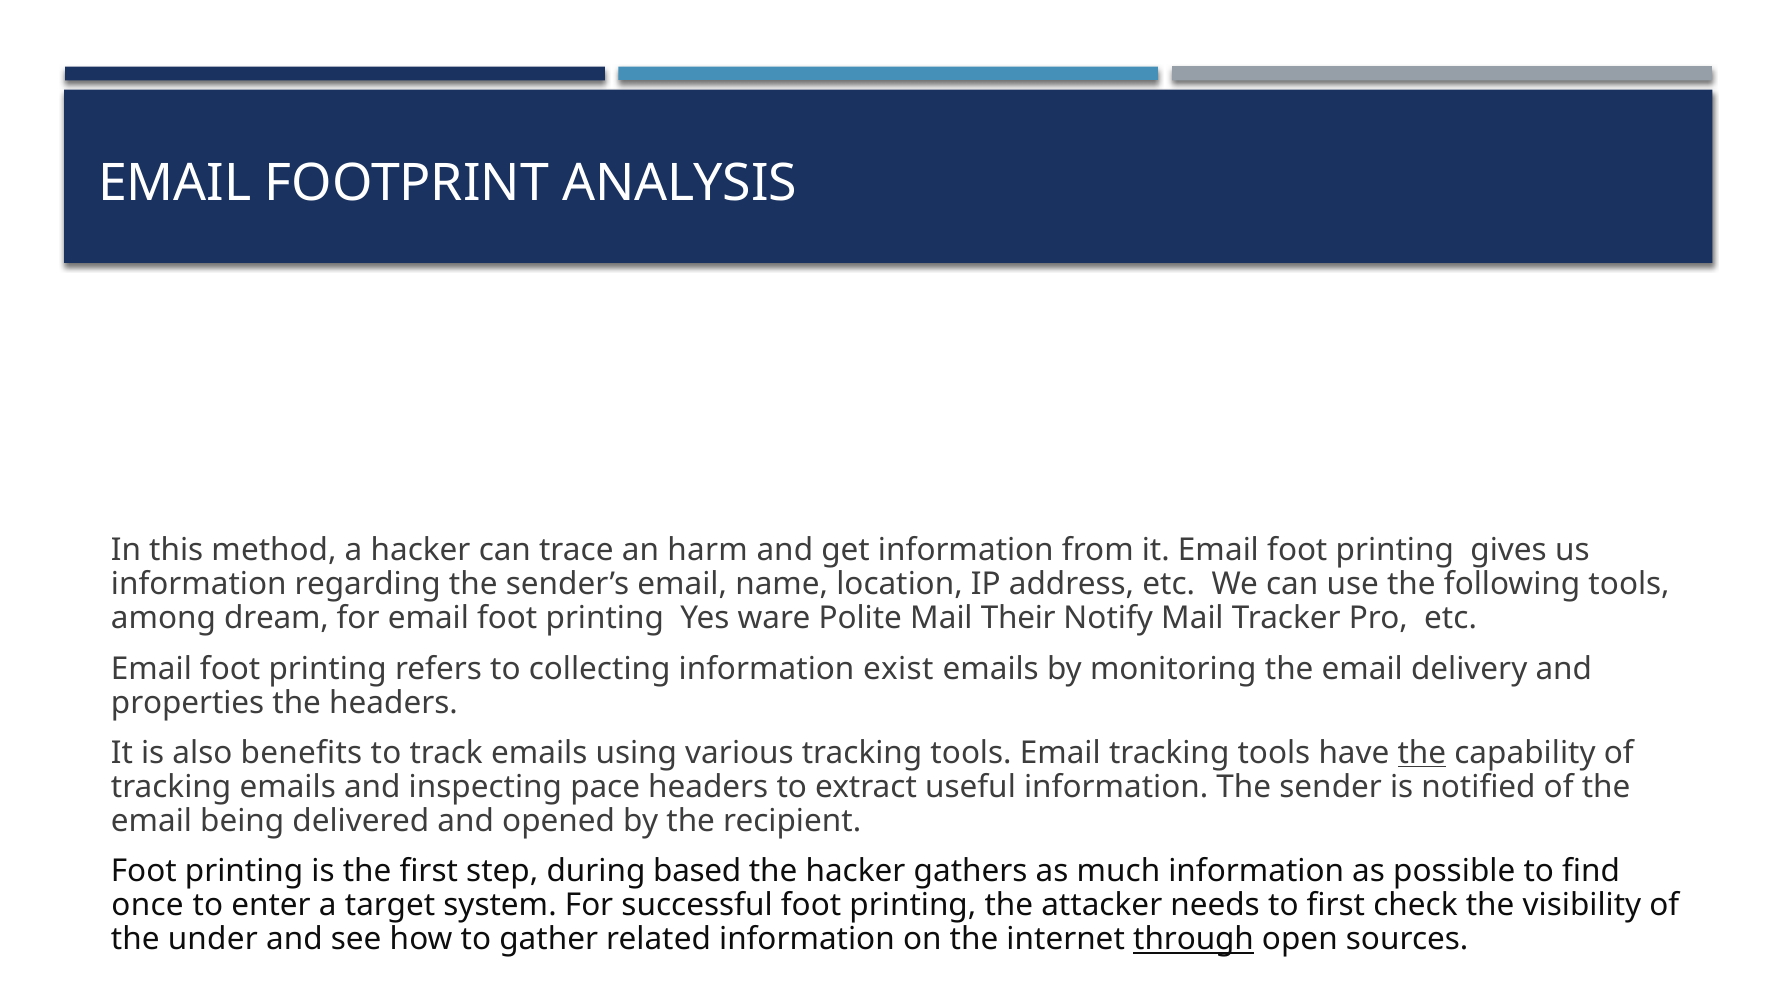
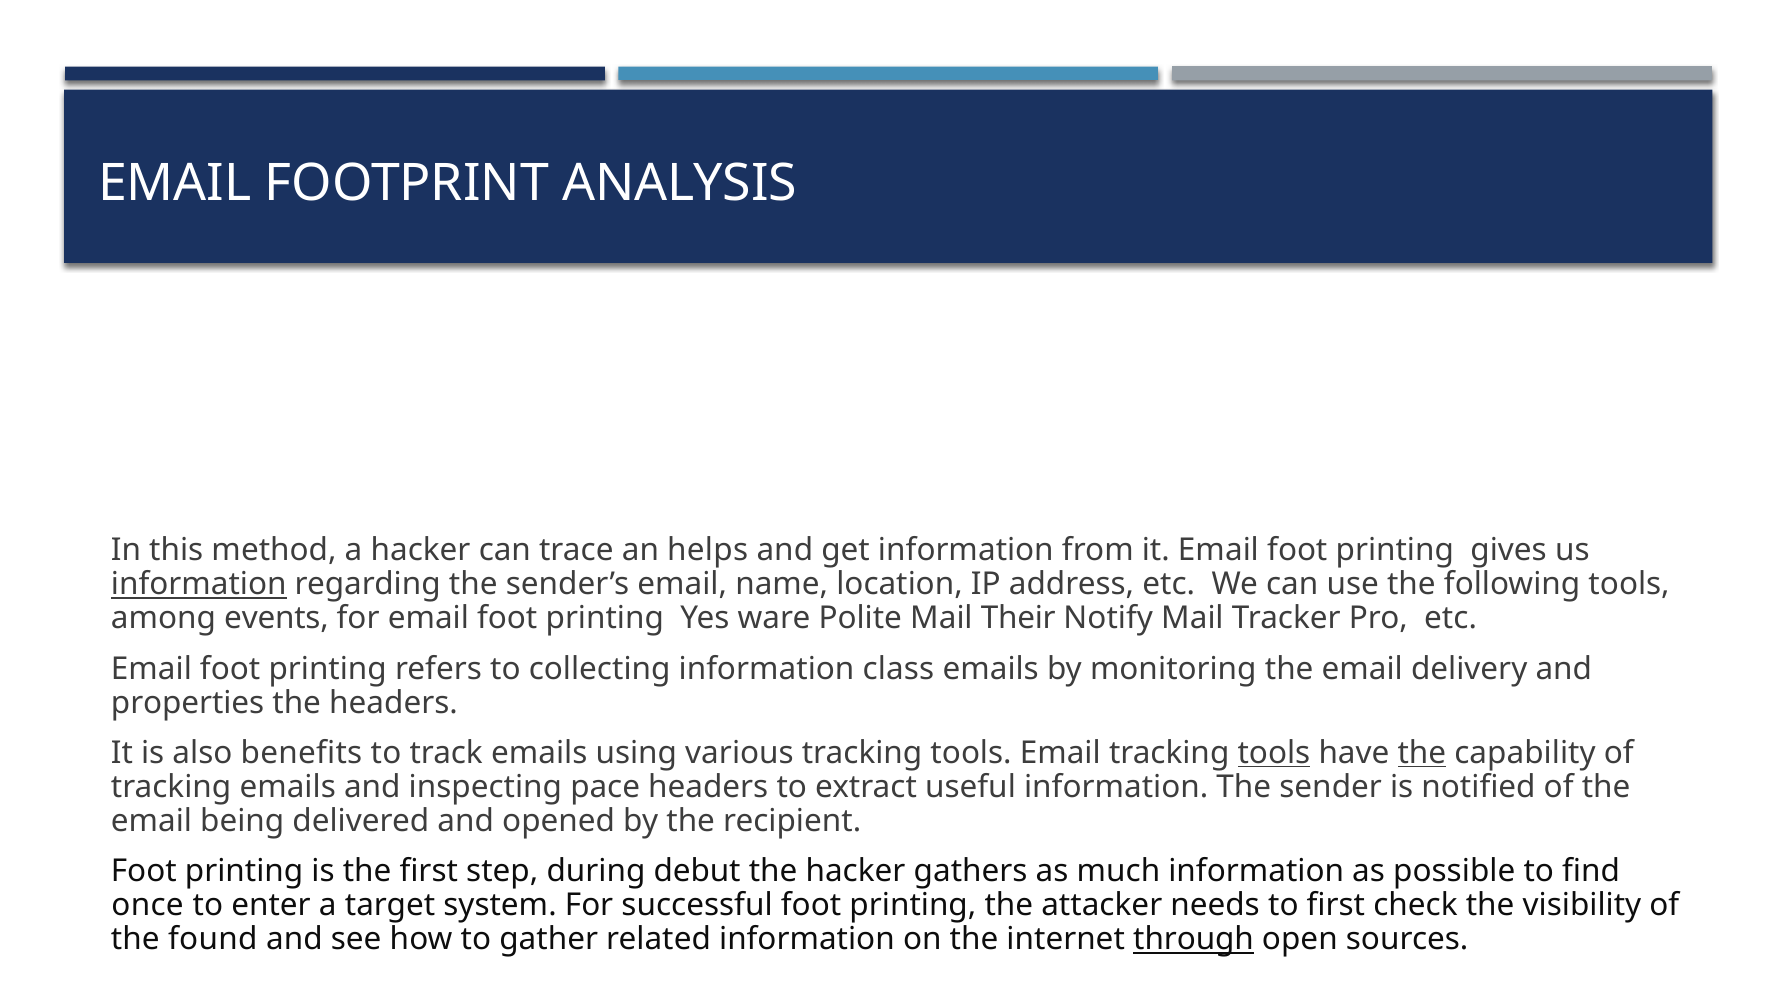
harm: harm -> helps
information at (199, 584) underline: none -> present
dream: dream -> events
exist: exist -> class
tools at (1274, 753) underline: none -> present
based: based -> debut
under: under -> found
